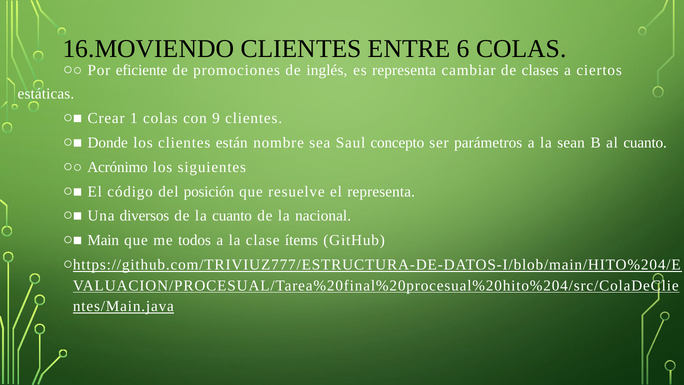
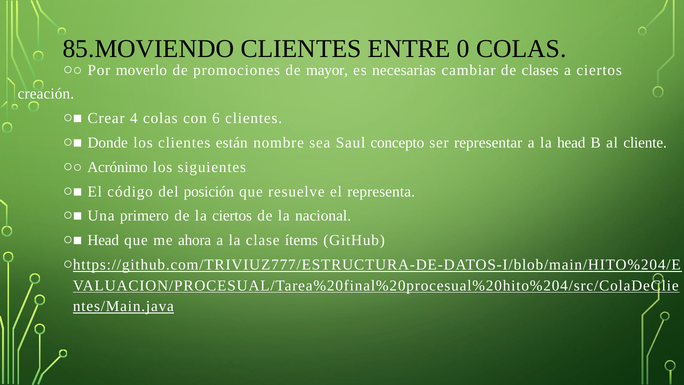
16.MOVIENDO: 16.MOVIENDO -> 85.MOVIENDO
6: 6 -> 0
eficiente: eficiente -> moverlo
inglés: inglés -> mayor
es representa: representa -> necesarias
estáticas: estáticas -> creación
1: 1 -> 4
9: 9 -> 6
parámetros: parámetros -> representar
la sean: sean -> head
al cuanto: cuanto -> cliente
diversos: diversos -> primero
la cuanto: cuanto -> ciertos
Main at (103, 240): Main -> Head
todos: todos -> ahora
